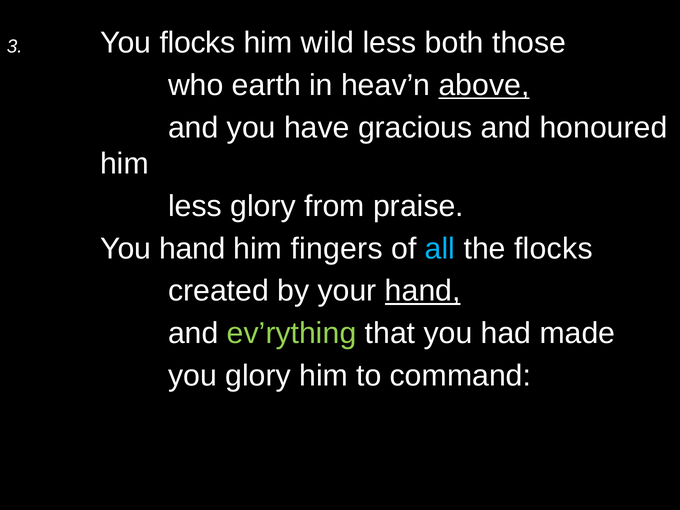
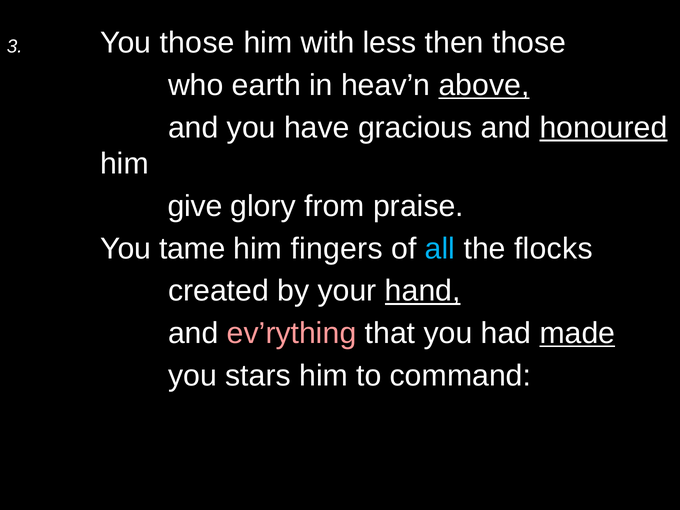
You flocks: flocks -> those
wild: wild -> with
both: both -> then
honoured underline: none -> present
less at (195, 206): less -> give
You hand: hand -> tame
ev’rything colour: light green -> pink
made underline: none -> present
you glory: glory -> stars
